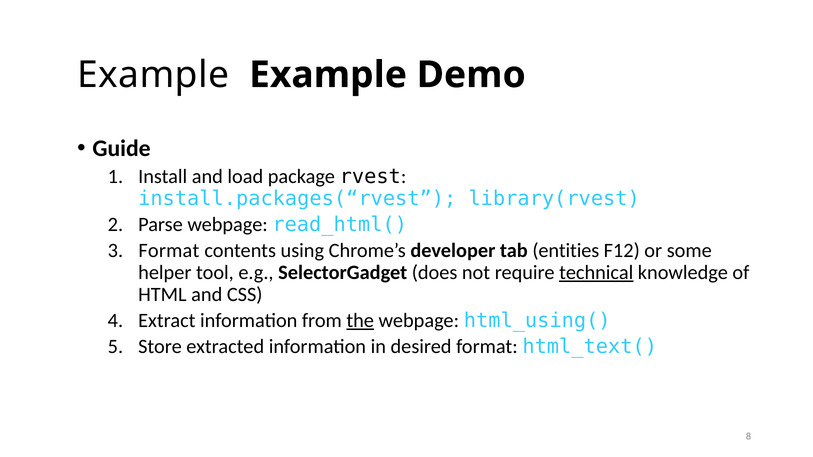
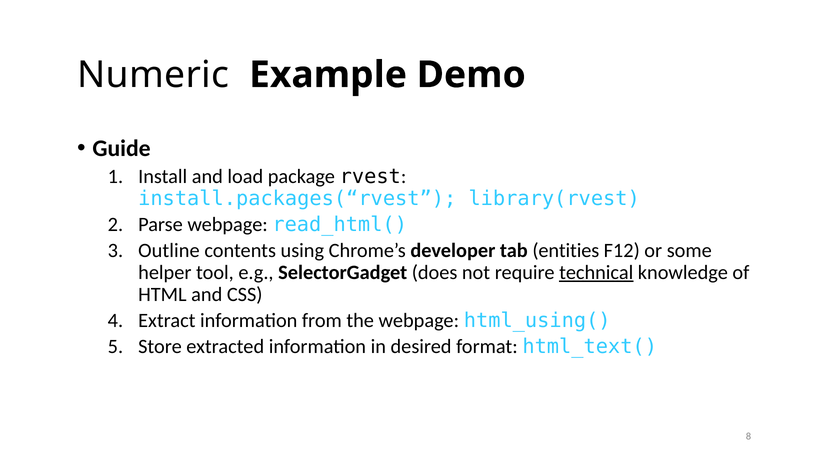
Example at (153, 75): Example -> Numeric
Format at (169, 251): Format -> Outline
the underline: present -> none
